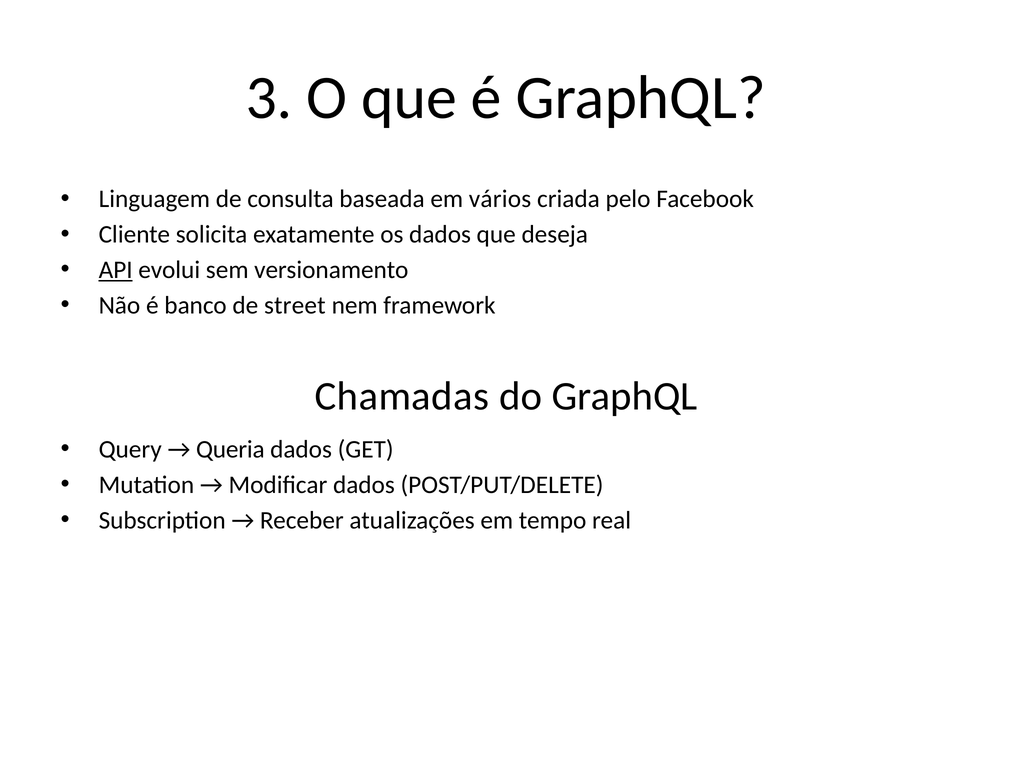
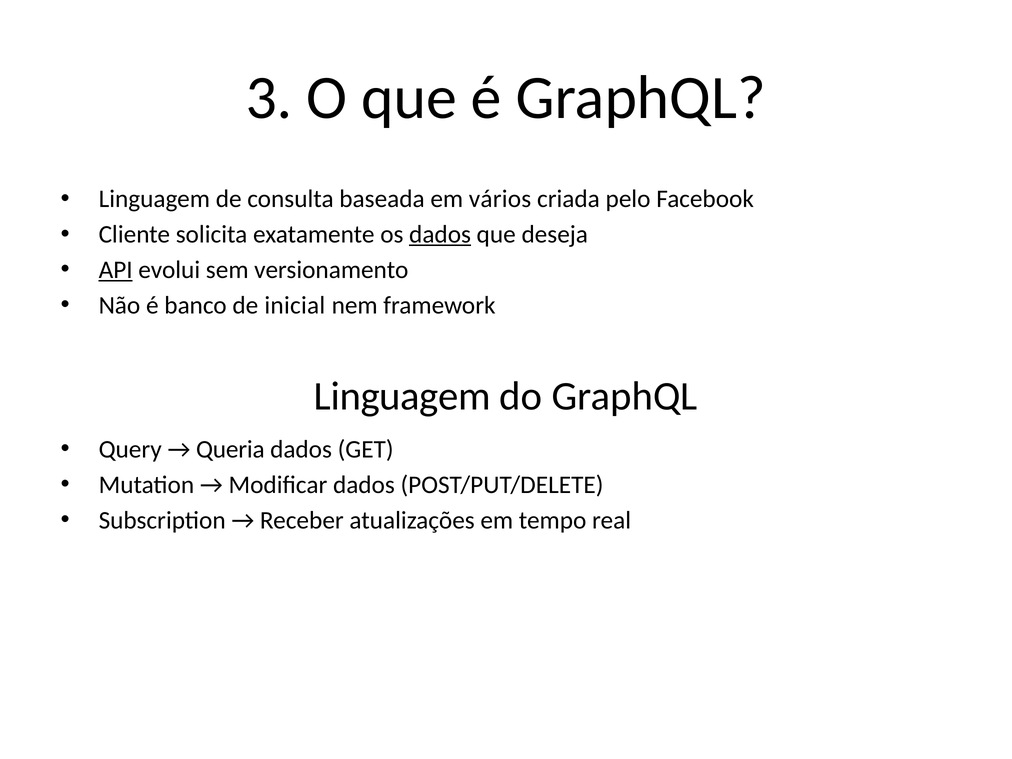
dados at (440, 235) underline: none -> present
street: street -> inicial
Chamadas at (402, 396): Chamadas -> Linguagem
